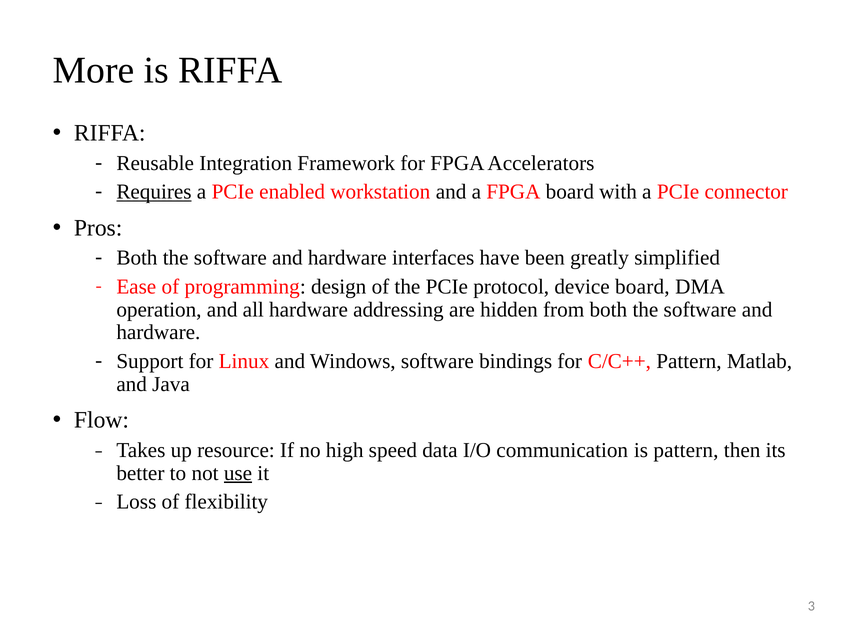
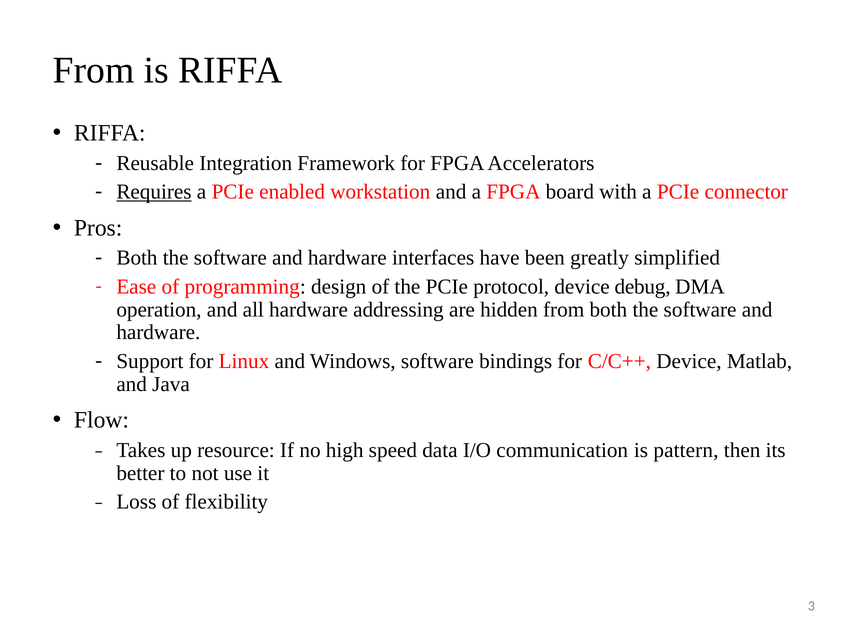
More at (94, 70): More -> From
device board: board -> debug
C/C++ Pattern: Pattern -> Device
use underline: present -> none
